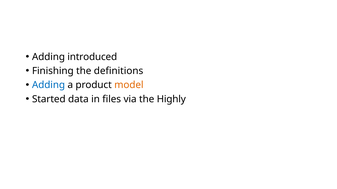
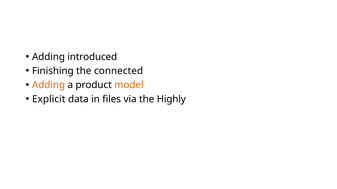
definitions: definitions -> connected
Adding at (48, 85) colour: blue -> orange
Started: Started -> Explicit
